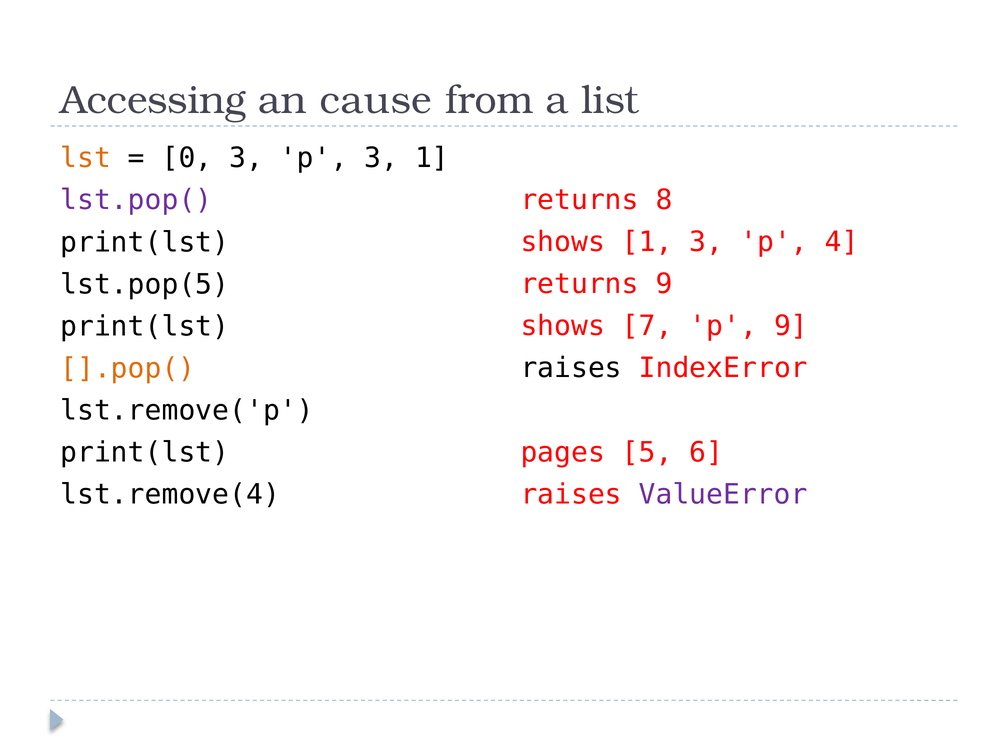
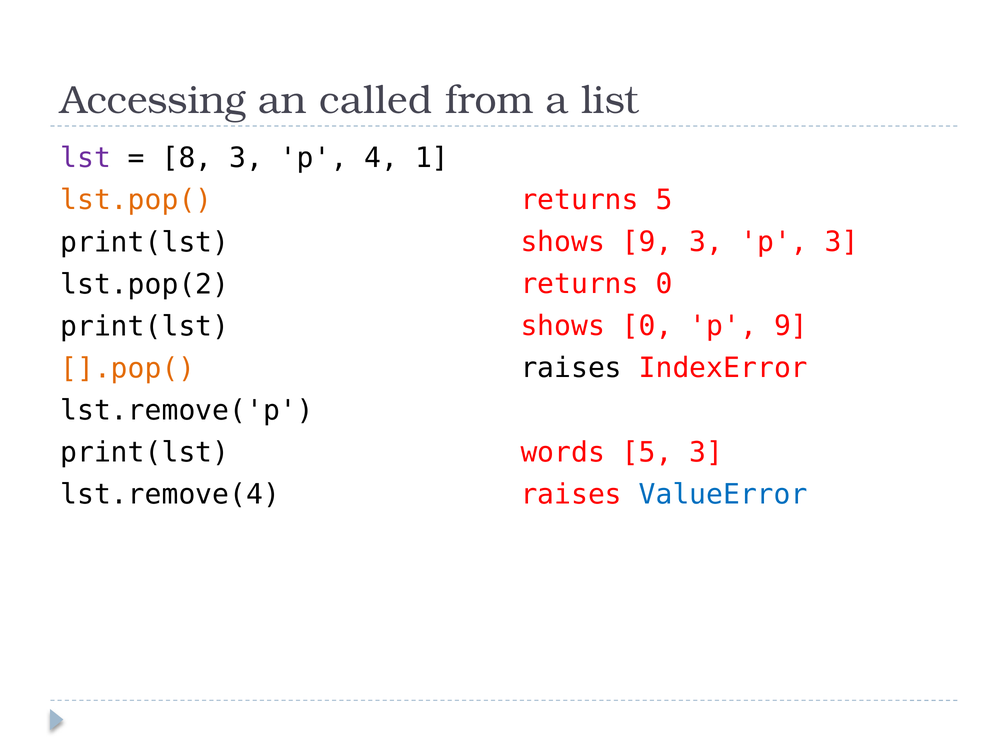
cause: cause -> called
lst colour: orange -> purple
0: 0 -> 8
p 3: 3 -> 4
returns 8: 8 -> 5
lst.pop( colour: purple -> orange
shows 1: 1 -> 9
p 4: 4 -> 3
returns 9: 9 -> 0
lst.pop(5: lst.pop(5 -> lst.pop(2
shows 7: 7 -> 0
pages: pages -> words
5 6: 6 -> 3
ValueError colour: purple -> blue
